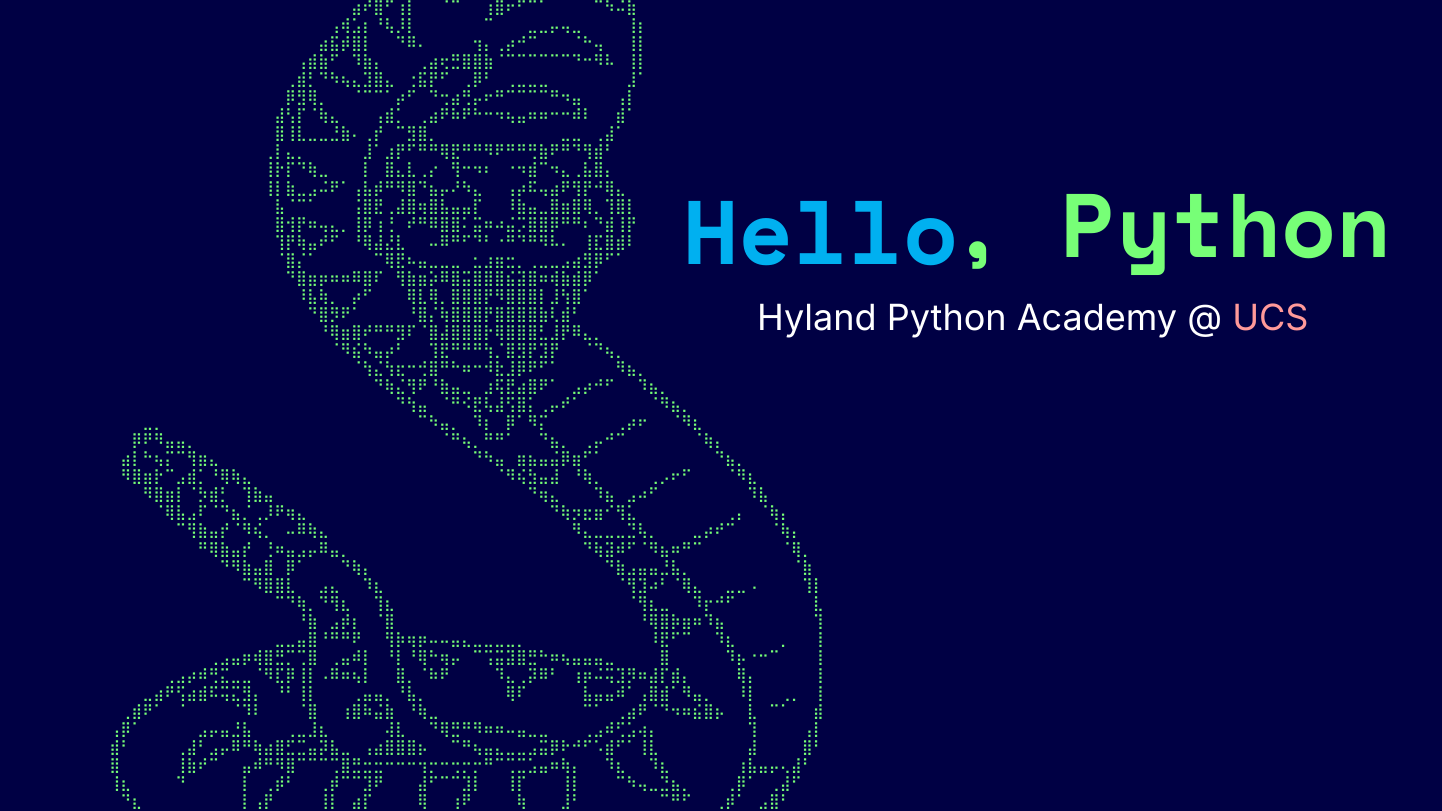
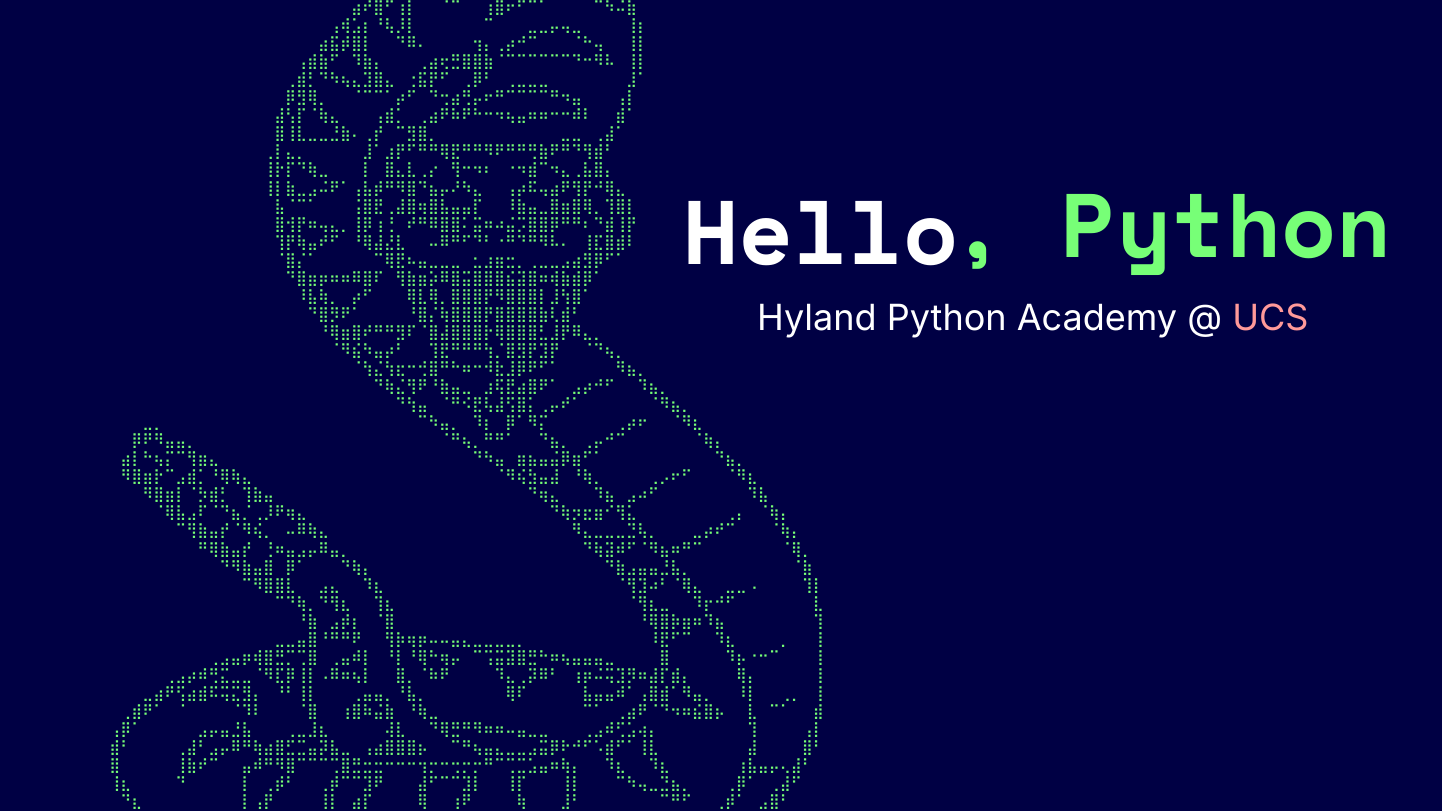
Hello colour: light blue -> white
